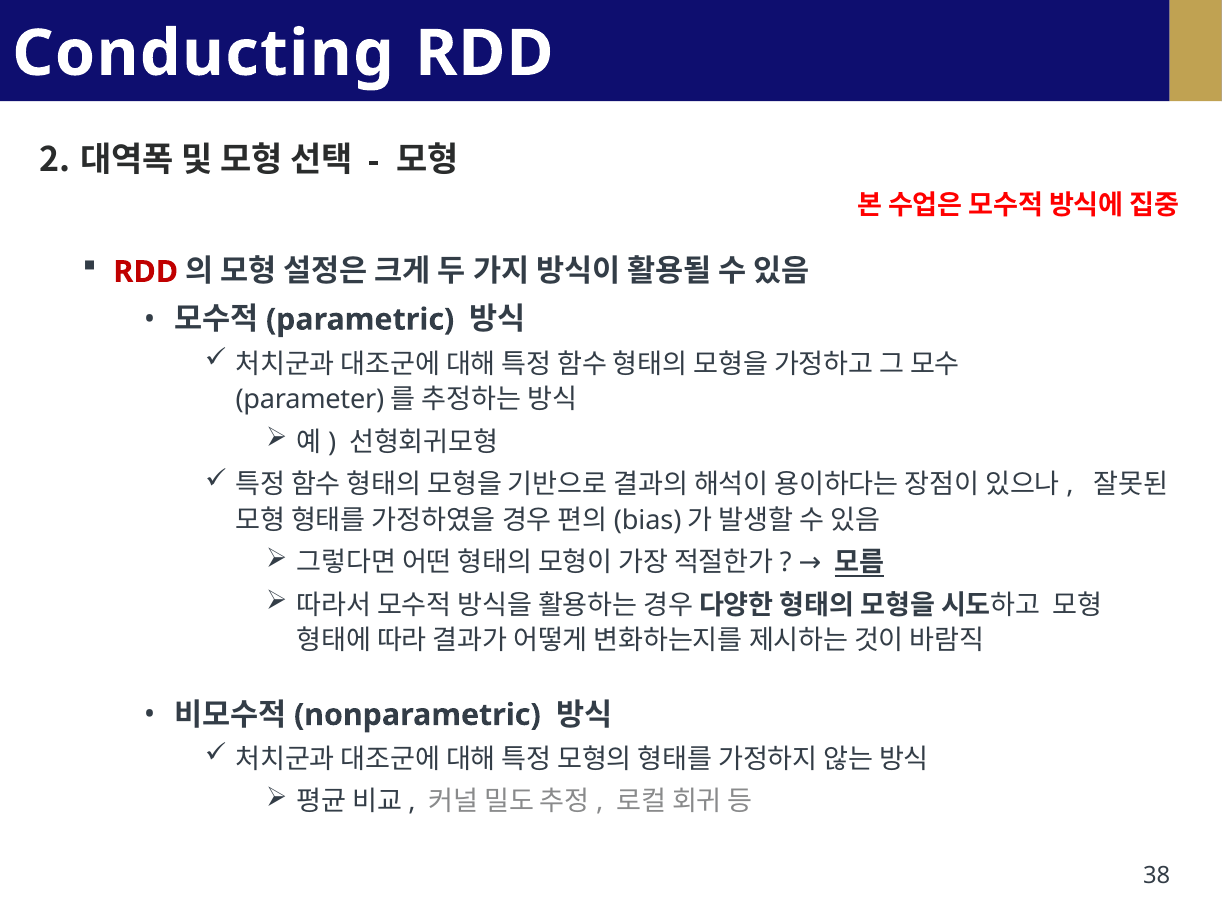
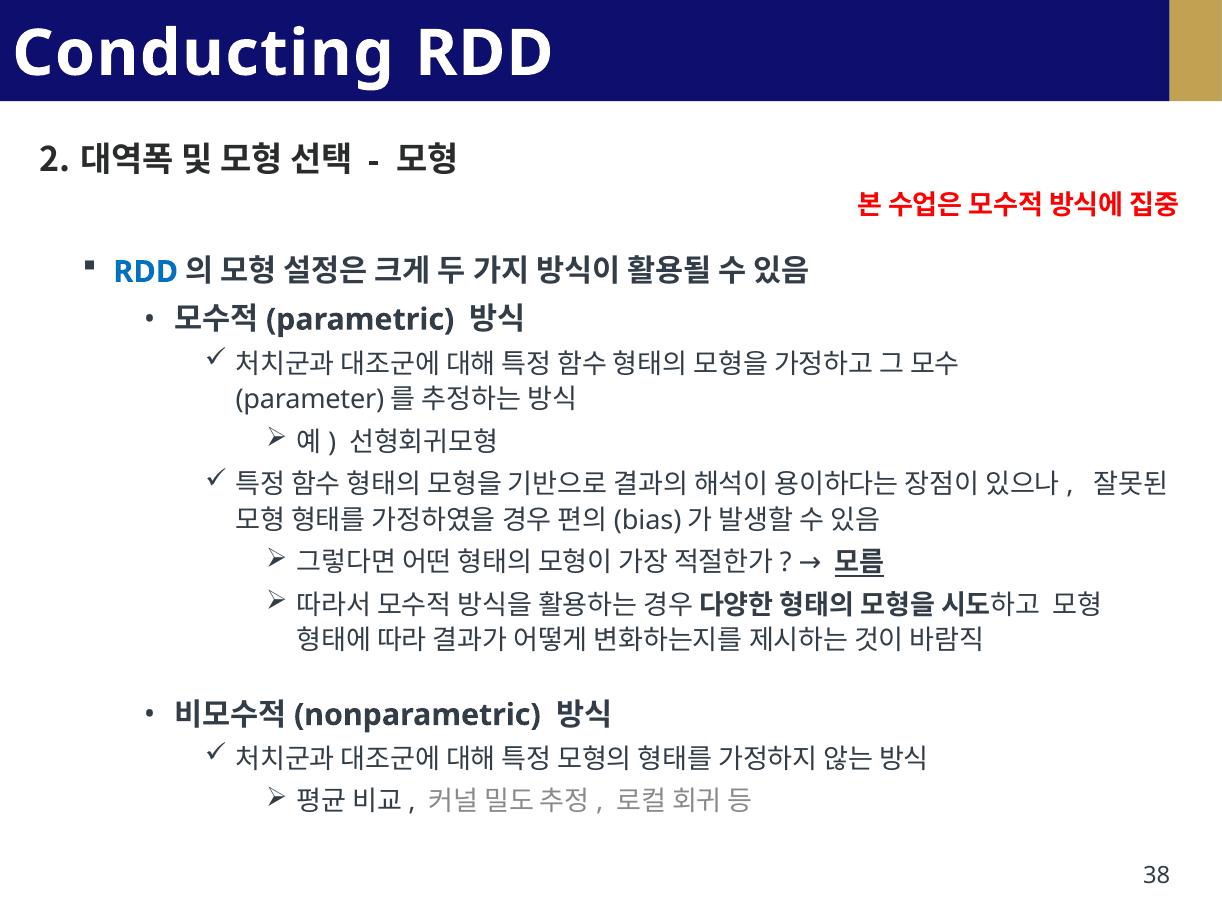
RDD at (146, 272) colour: red -> blue
